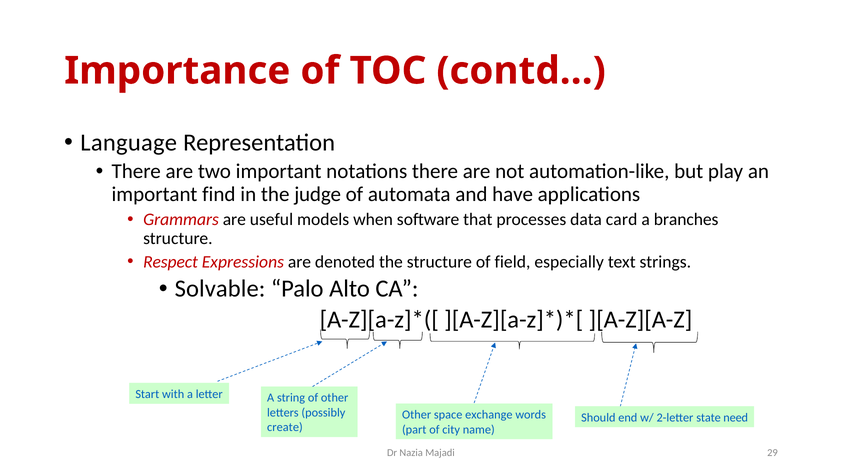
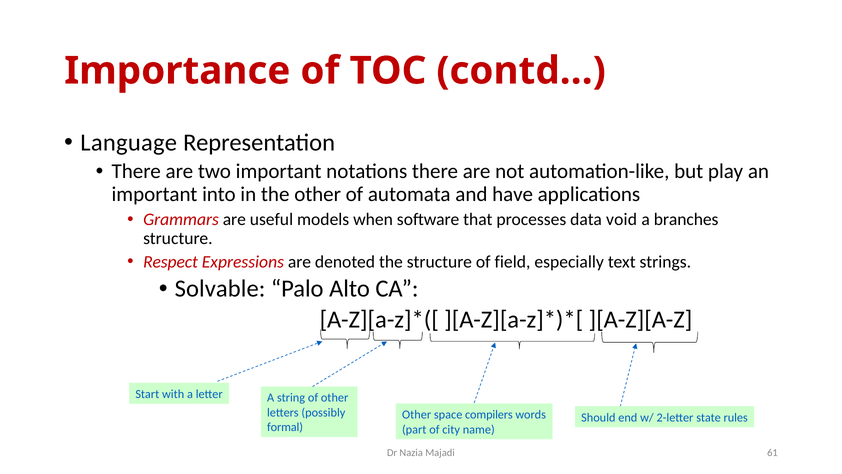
find: find -> into
the judge: judge -> other
card: card -> void
exchange: exchange -> compilers
need: need -> rules
create: create -> formal
29: 29 -> 61
